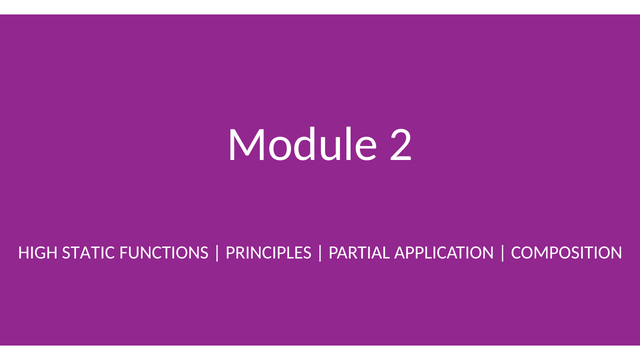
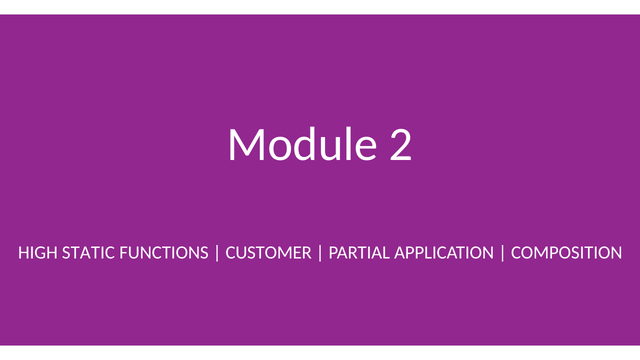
PRINCIPLES: PRINCIPLES -> CUSTOMER
